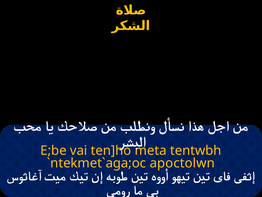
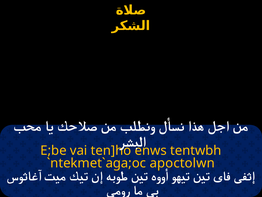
meta: meta -> enws
